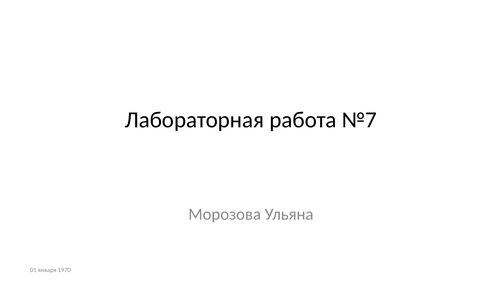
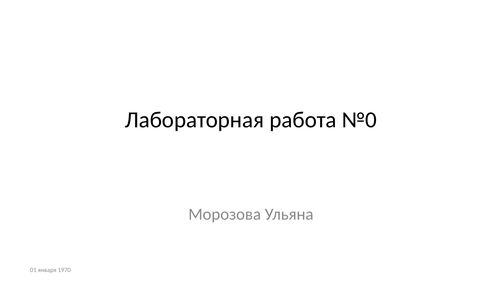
№7: №7 -> №0
